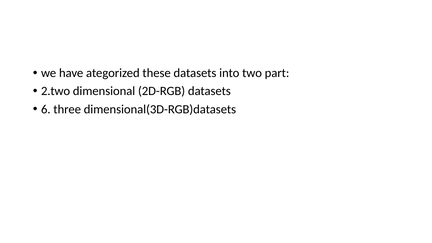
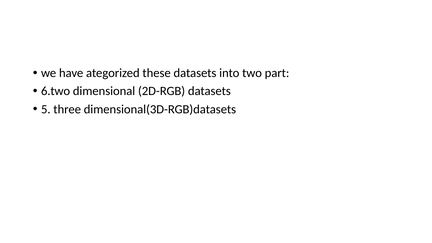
2.two: 2.two -> 6.two
6: 6 -> 5
